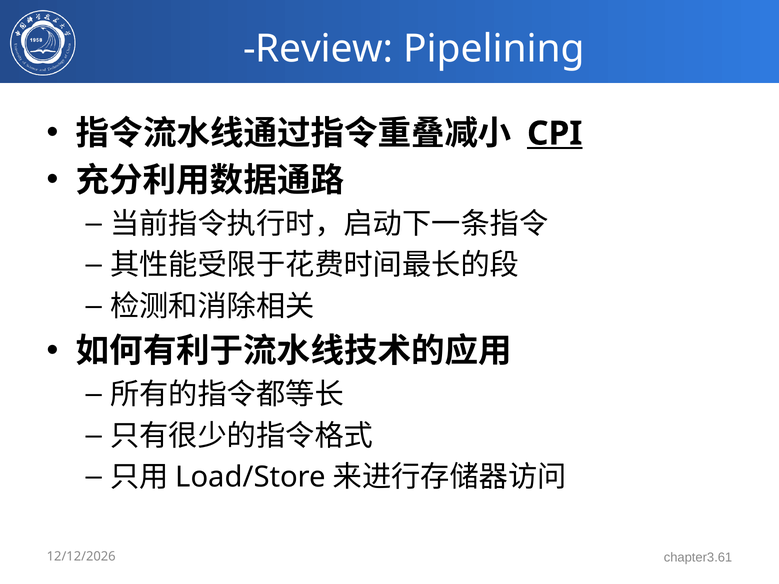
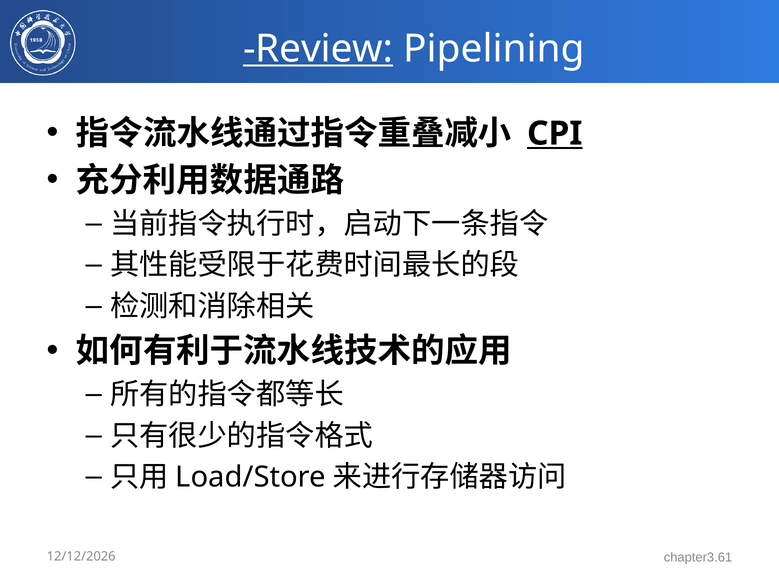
Review underline: none -> present
